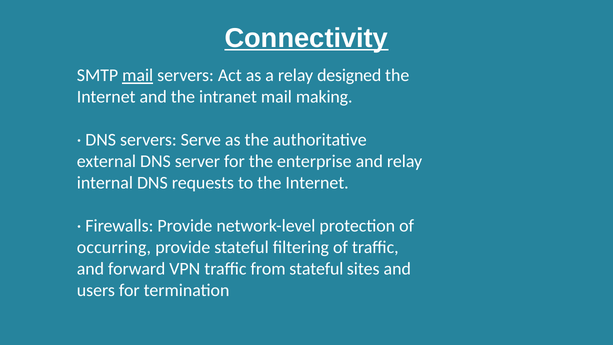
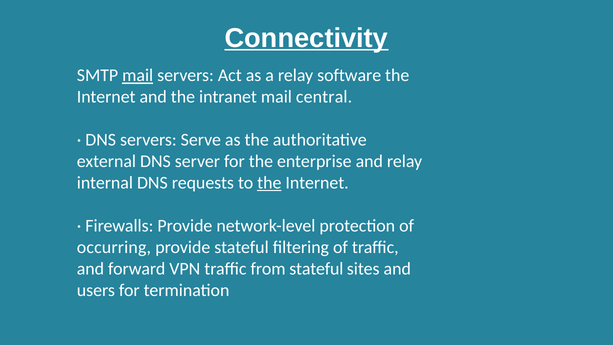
designed: designed -> software
making: making -> central
the at (269, 183) underline: none -> present
